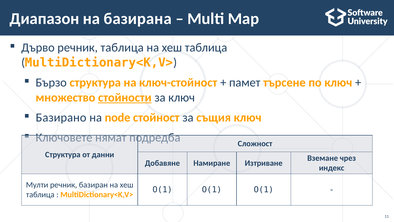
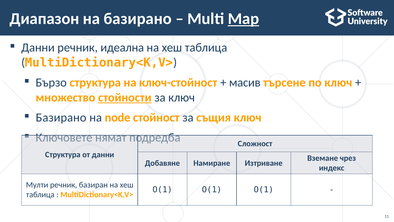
на базирана: базирана -> базирано
Map underline: none -> present
Дърво at (38, 47): Дърво -> Данни
речник таблица: таблица -> идеална
памет: памет -> масив
